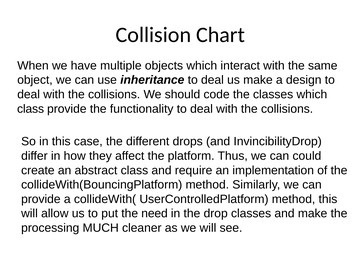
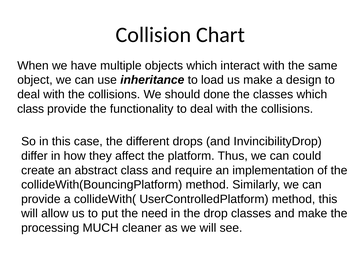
inheritance to deal: deal -> load
code: code -> done
